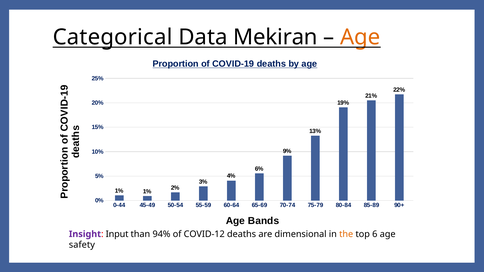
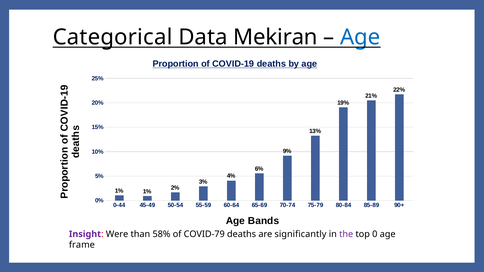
Age at (360, 37) colour: orange -> blue
Input: Input -> Were
94%: 94% -> 58%
COVID-12: COVID-12 -> COVID-79
dimensional: dimensional -> significantly
the colour: orange -> purple
6: 6 -> 0
safety: safety -> frame
